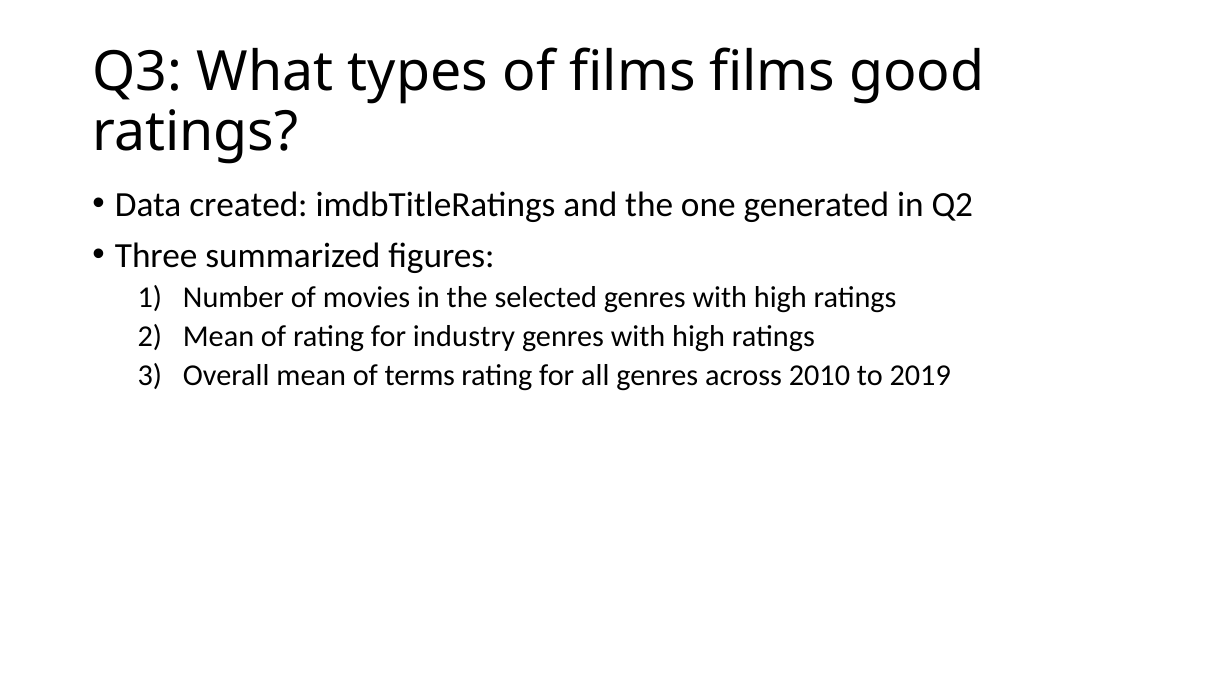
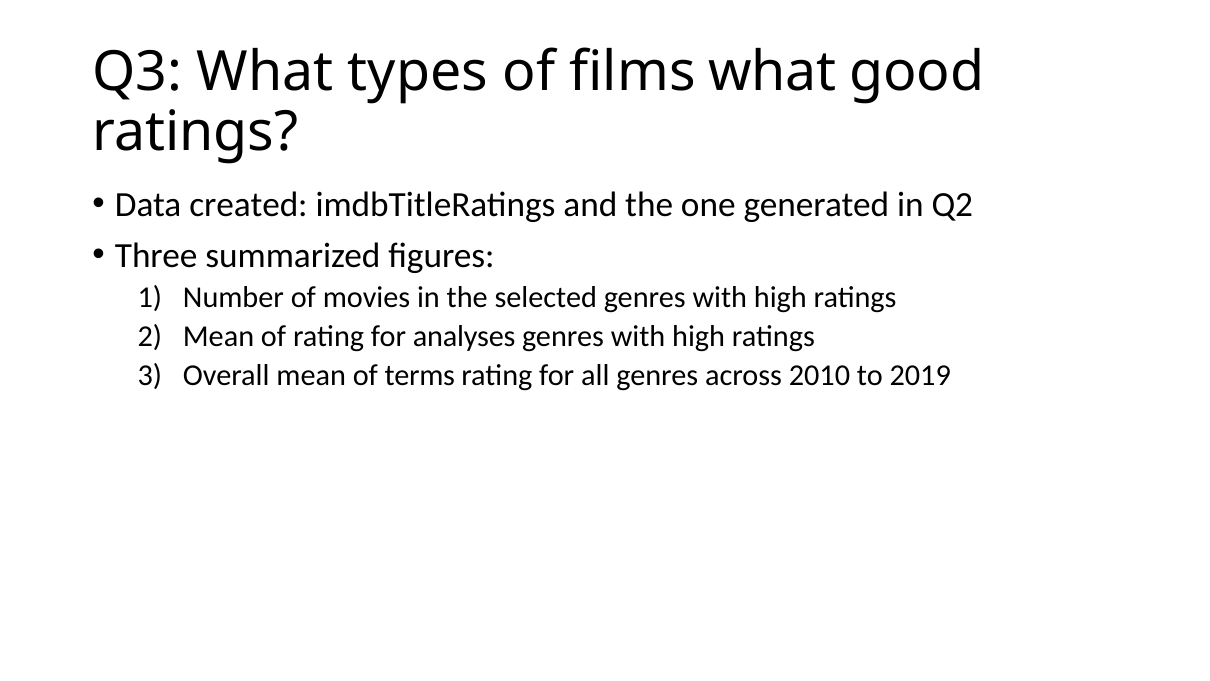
films films: films -> what
industry: industry -> analyses
